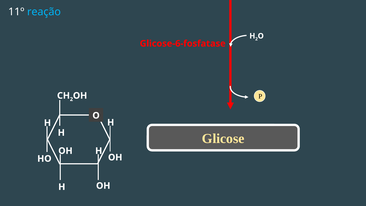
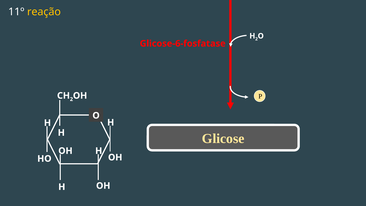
reação colour: light blue -> yellow
